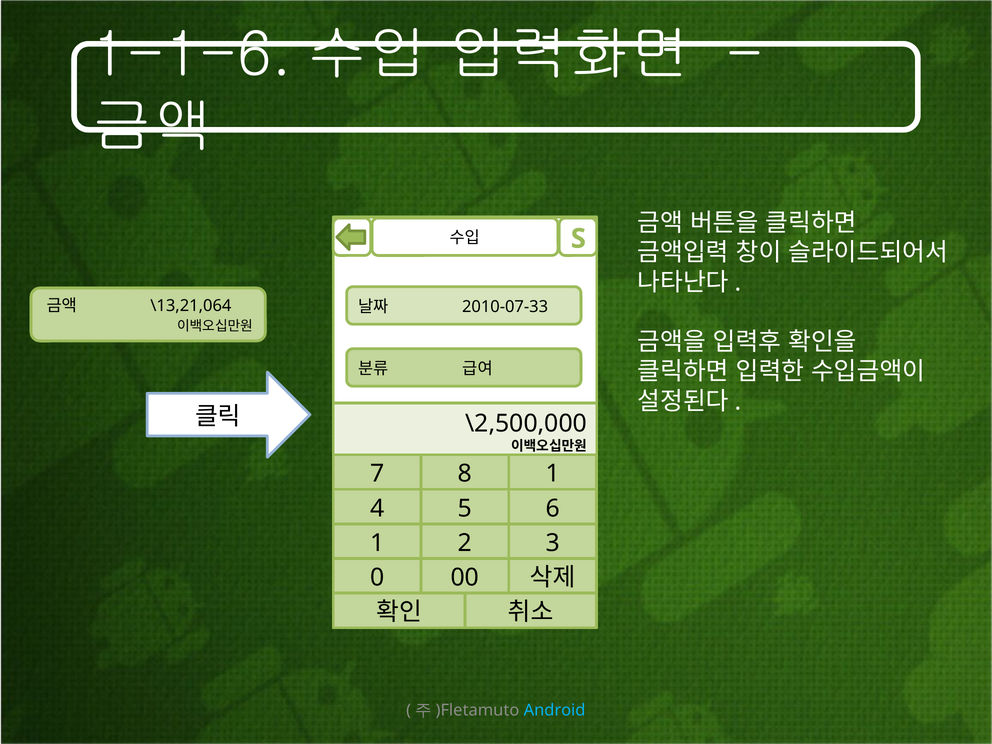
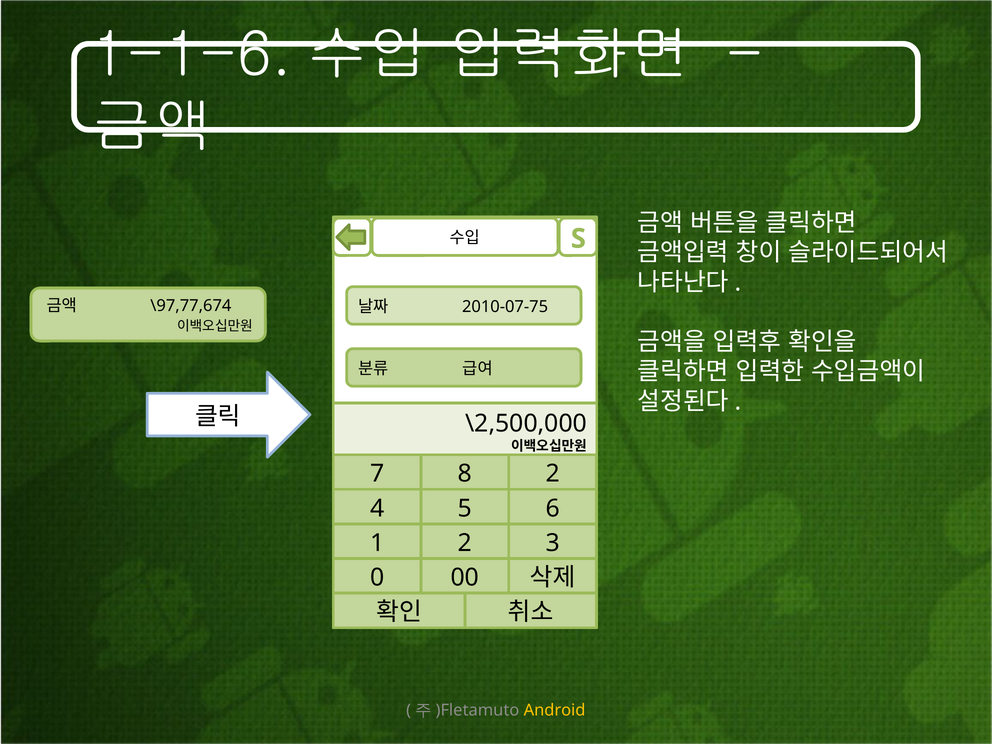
\13,21,064: \13,21,064 -> \97,77,674
2010-07-33: 2010-07-33 -> 2010-07-75
8 1: 1 -> 2
Android colour: light blue -> yellow
